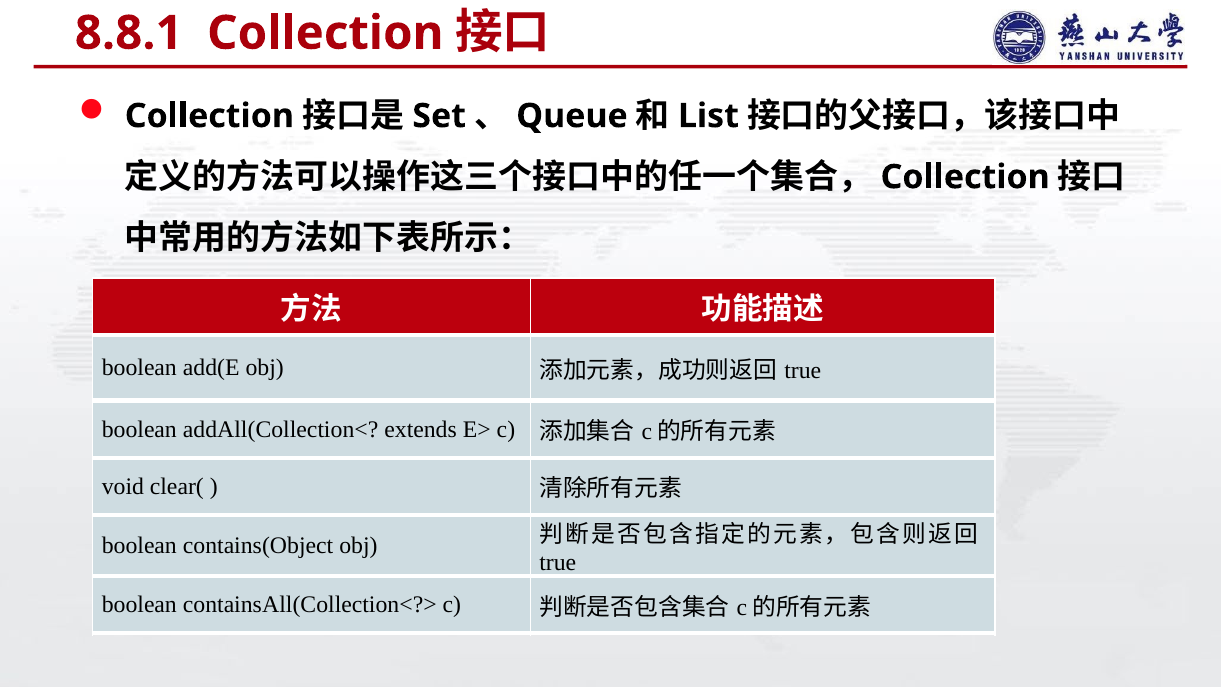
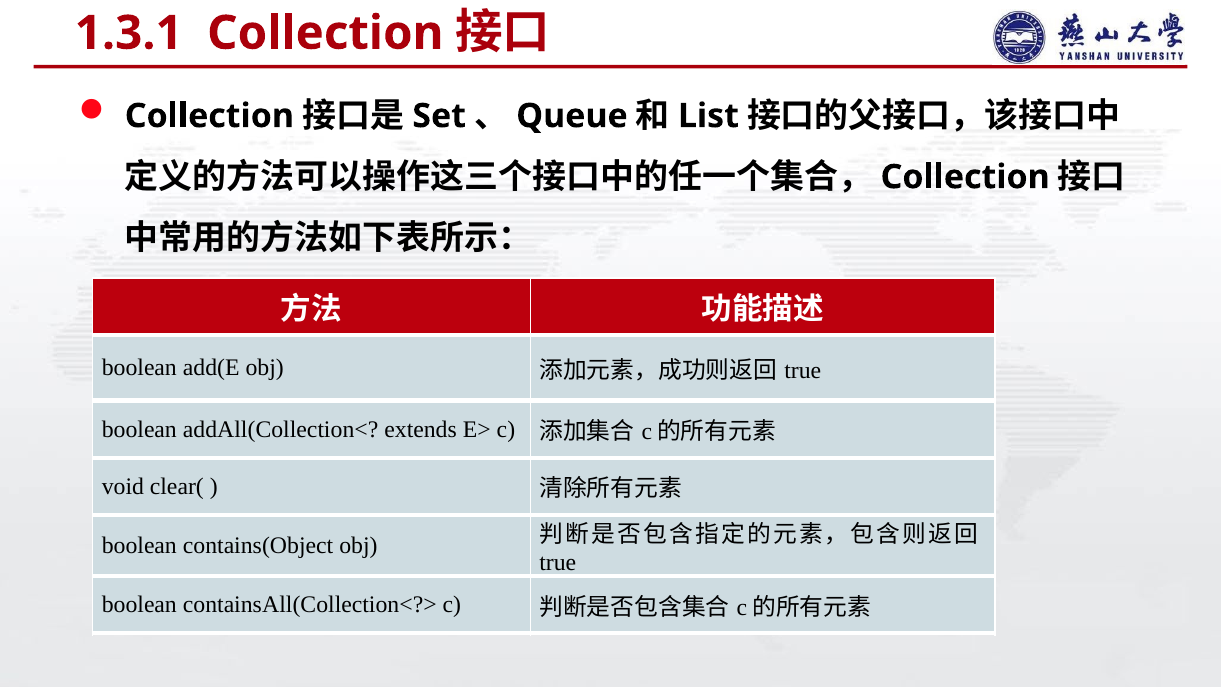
8.8.1: 8.8.1 -> 1.3.1
